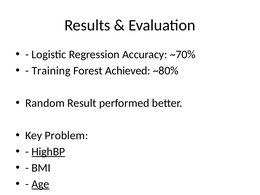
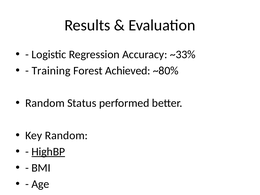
~70%: ~70% -> ~33%
Random Result: Result -> Status
Key Problem: Problem -> Random
Age underline: present -> none
